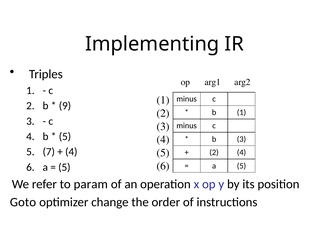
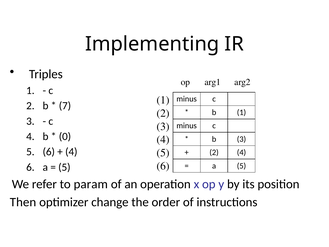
9: 9 -> 7
5 at (65, 136): 5 -> 0
7 at (49, 152): 7 -> 6
Goto: Goto -> Then
